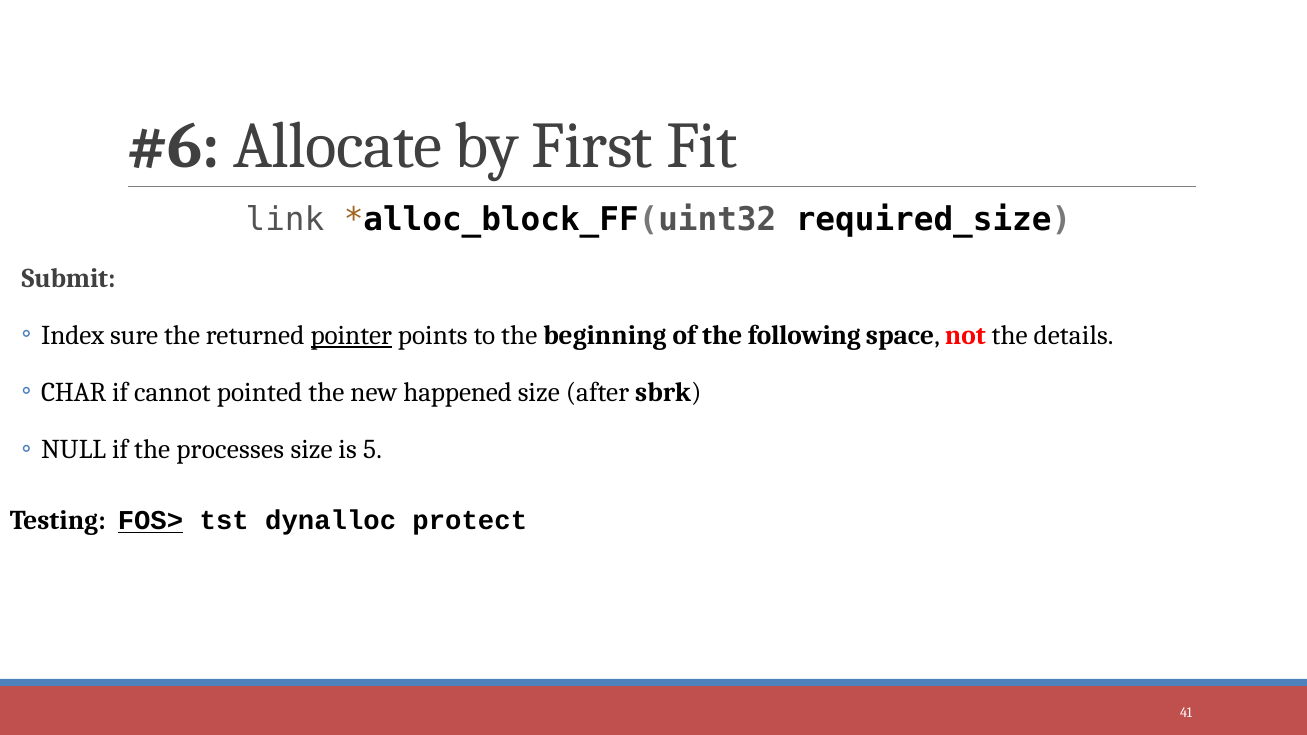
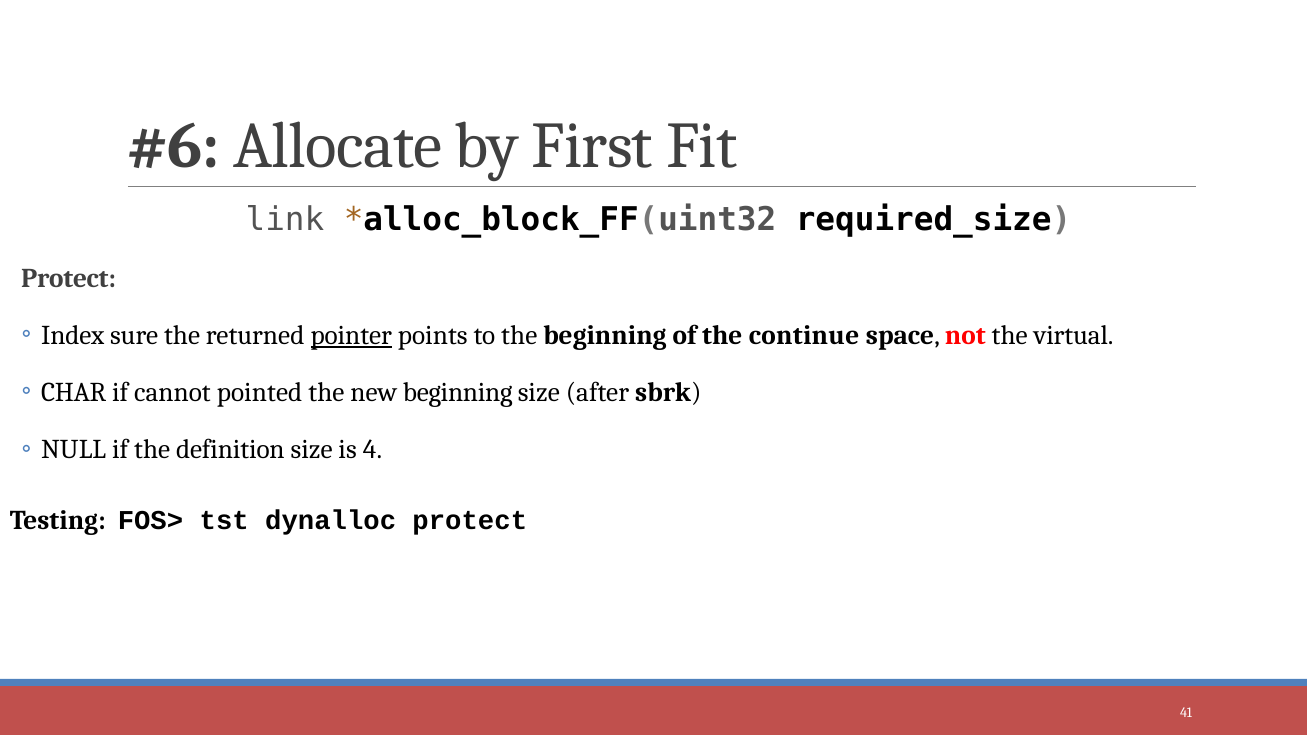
Submit at (69, 278): Submit -> Protect
following: following -> continue
details: details -> virtual
new happened: happened -> beginning
processes: processes -> definition
5: 5 -> 4
FOS> underline: present -> none
